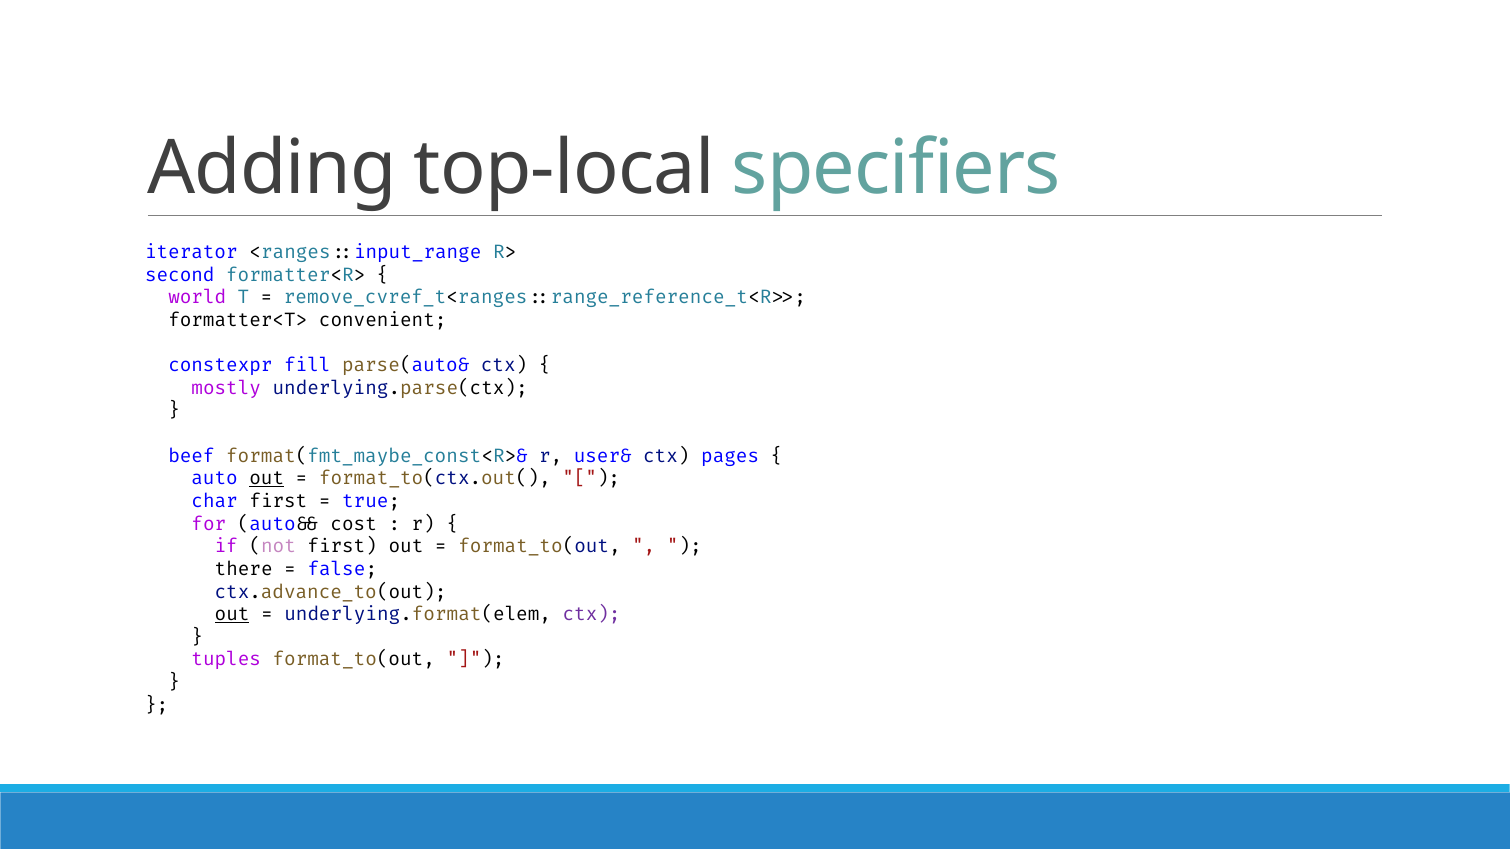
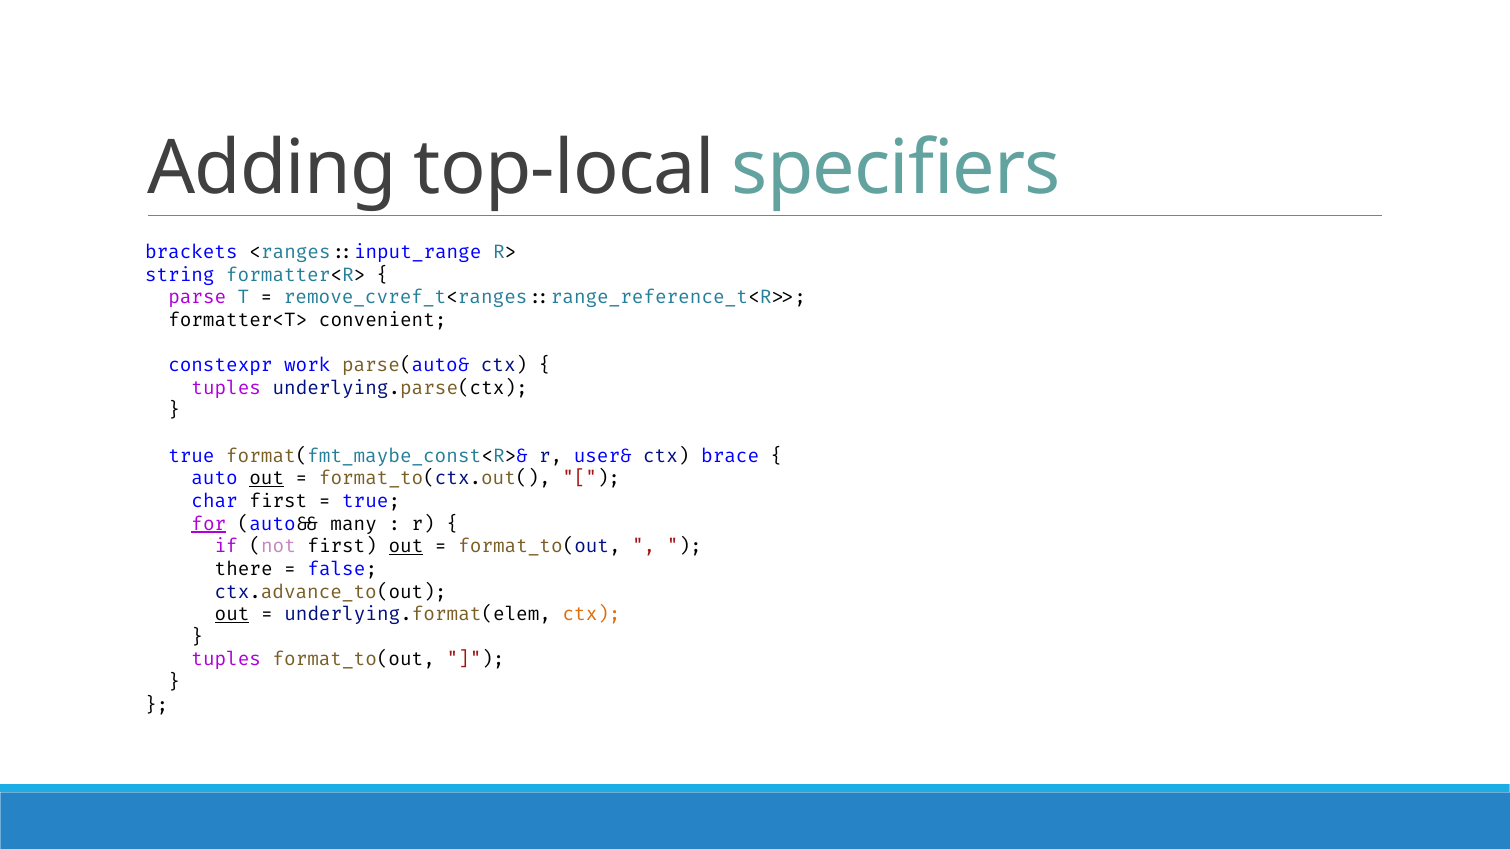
iterator: iterator -> brackets
second: second -> string
world: world -> parse
fill: fill -> work
mostly at (226, 388): mostly -> tuples
beef at (191, 456): beef -> true
pages: pages -> brace
for underline: none -> present
cost: cost -> many
out at (406, 547) underline: none -> present
ctx at (592, 615) colour: purple -> orange
